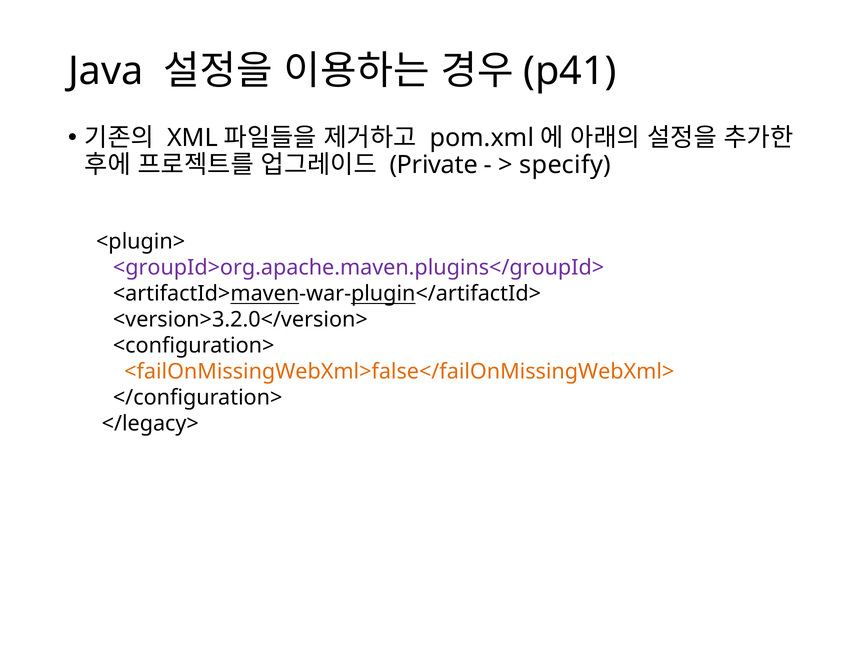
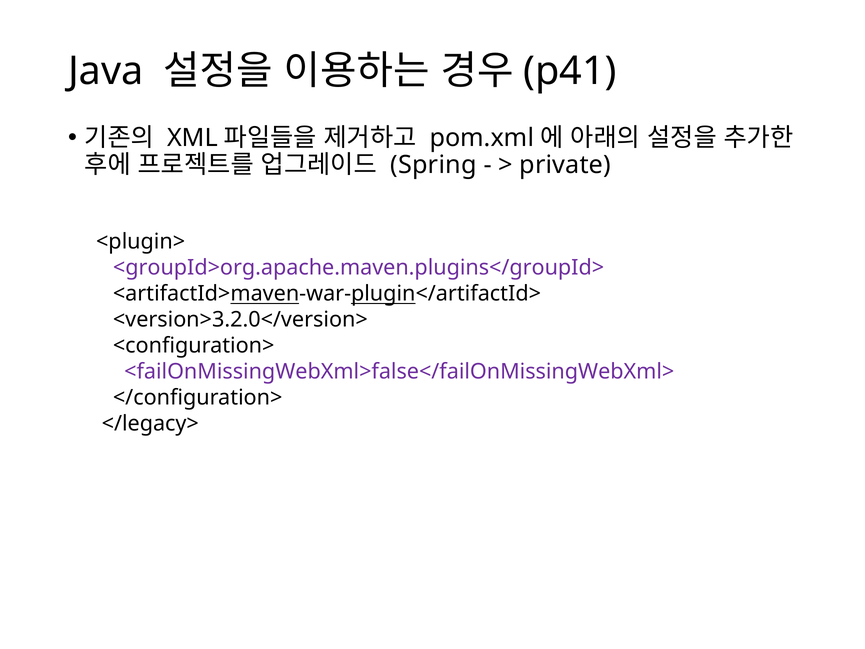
Private: Private -> Spring
specify: specify -> private
<failOnMissingWebXml>false</failOnMissingWebXml> colour: orange -> purple
